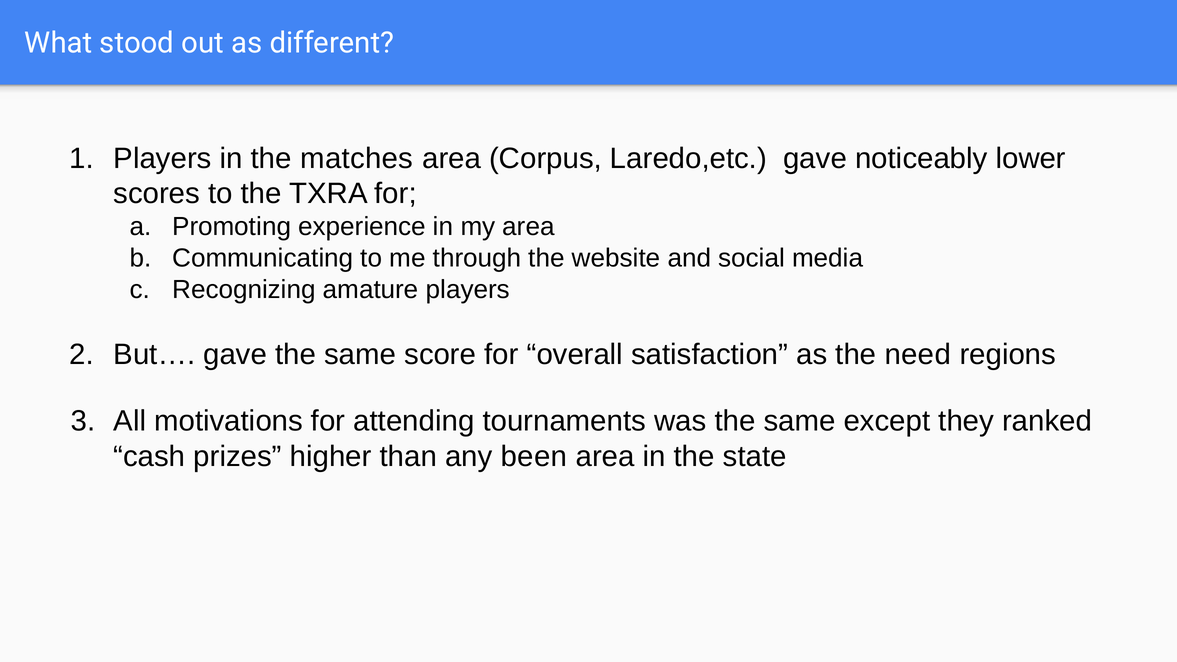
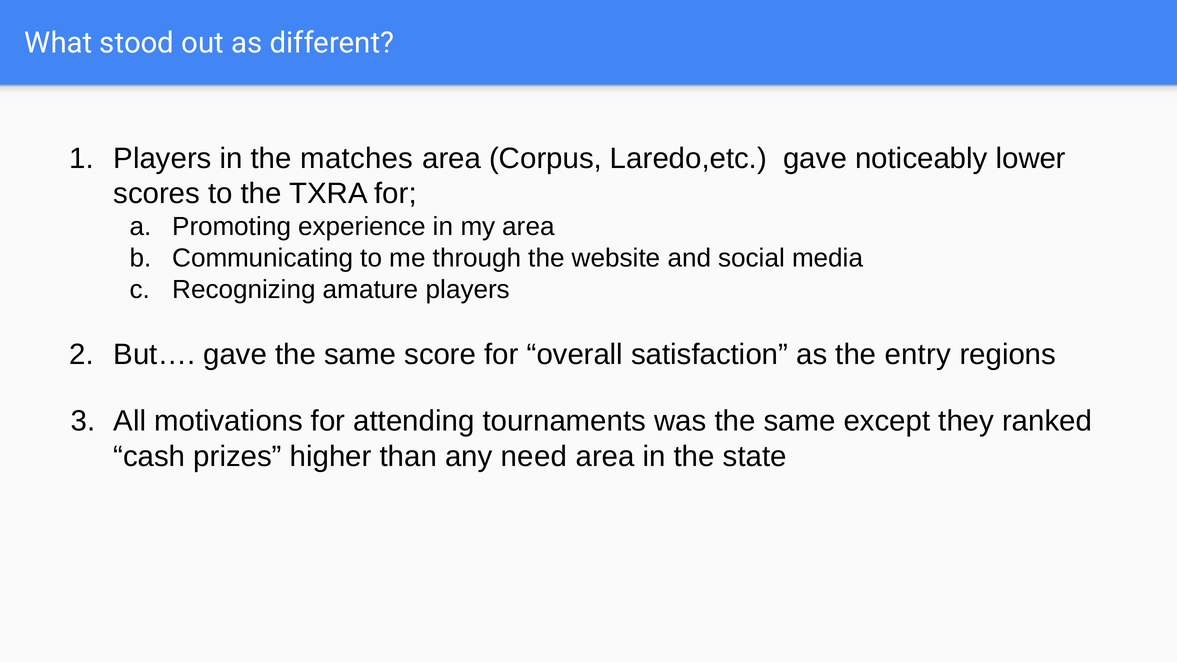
need: need -> entry
been: been -> need
